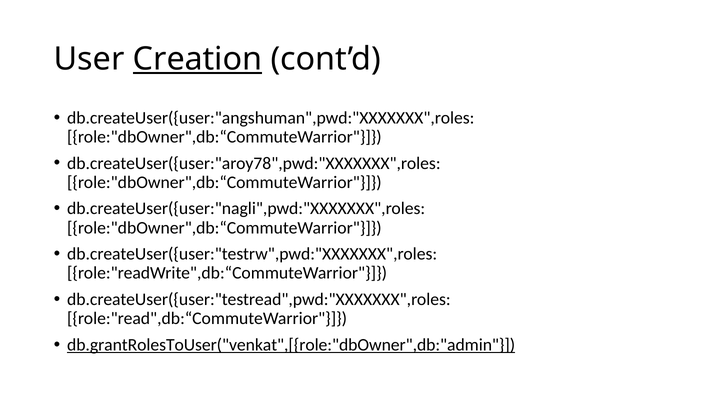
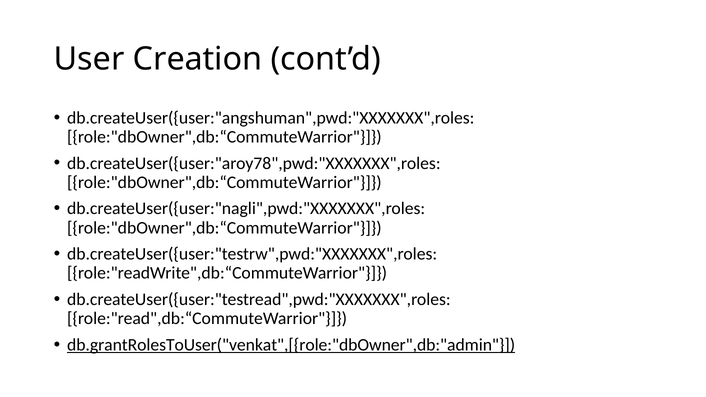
Creation underline: present -> none
